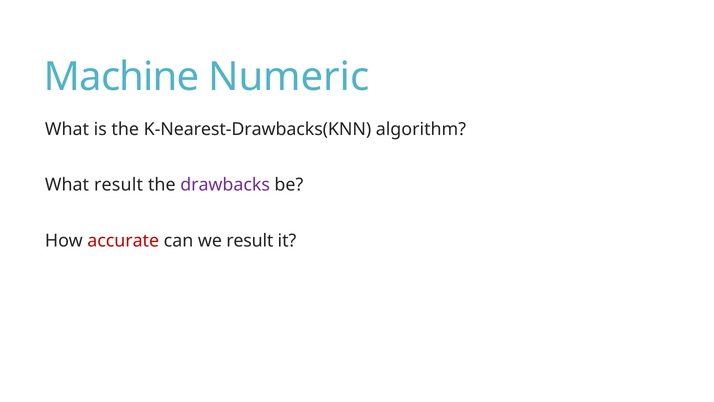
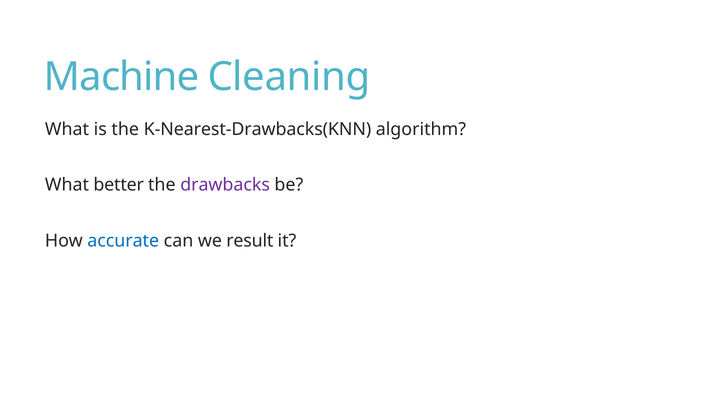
Numeric: Numeric -> Cleaning
What result: result -> better
accurate colour: red -> blue
